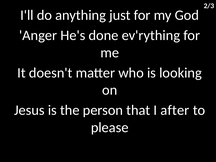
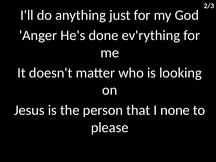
after: after -> none
